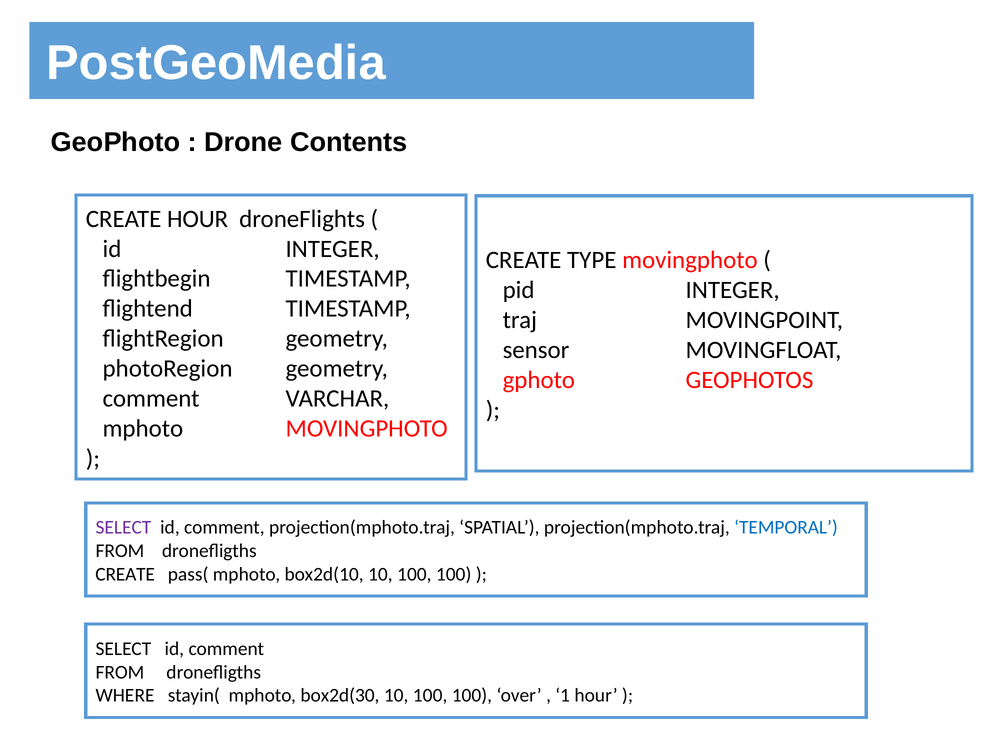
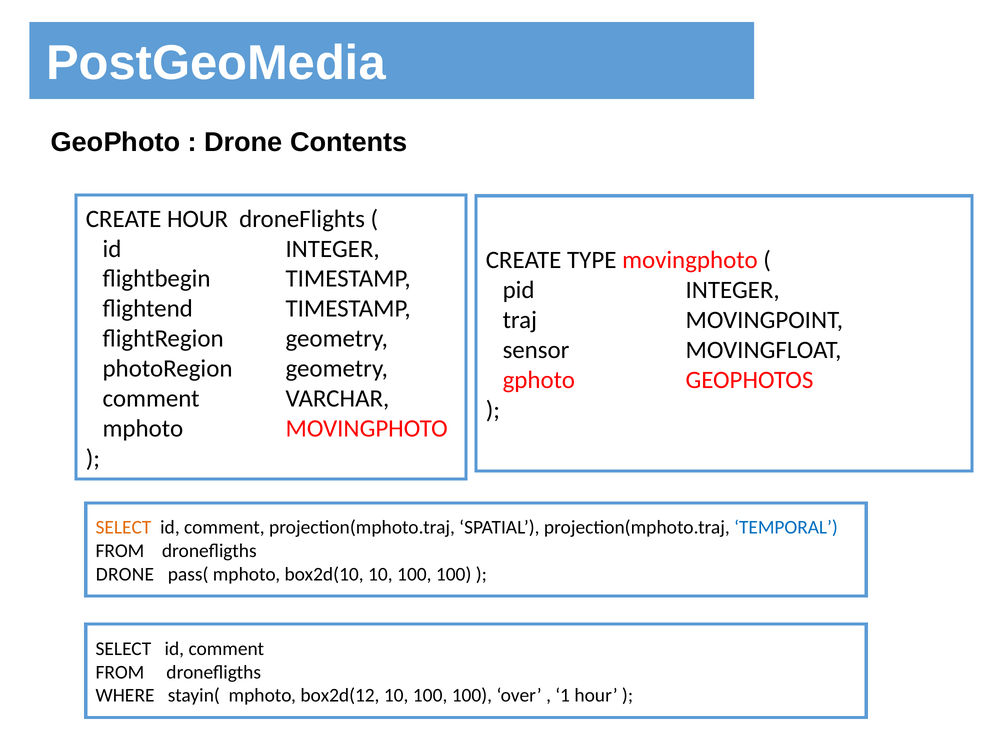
SELECT at (123, 528) colour: purple -> orange
CREATE at (125, 574): CREATE -> DRONE
box2d(30: box2d(30 -> box2d(12
